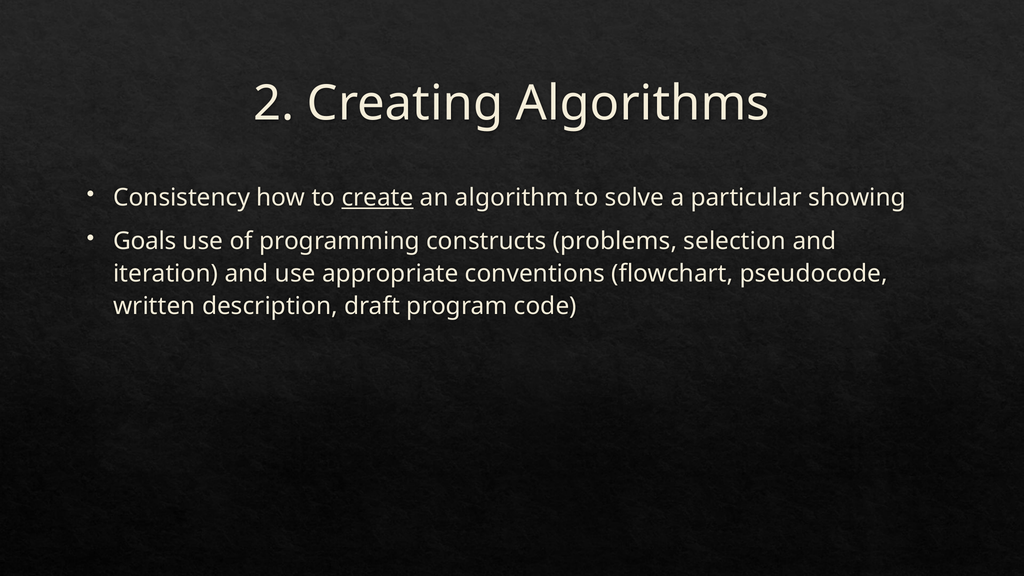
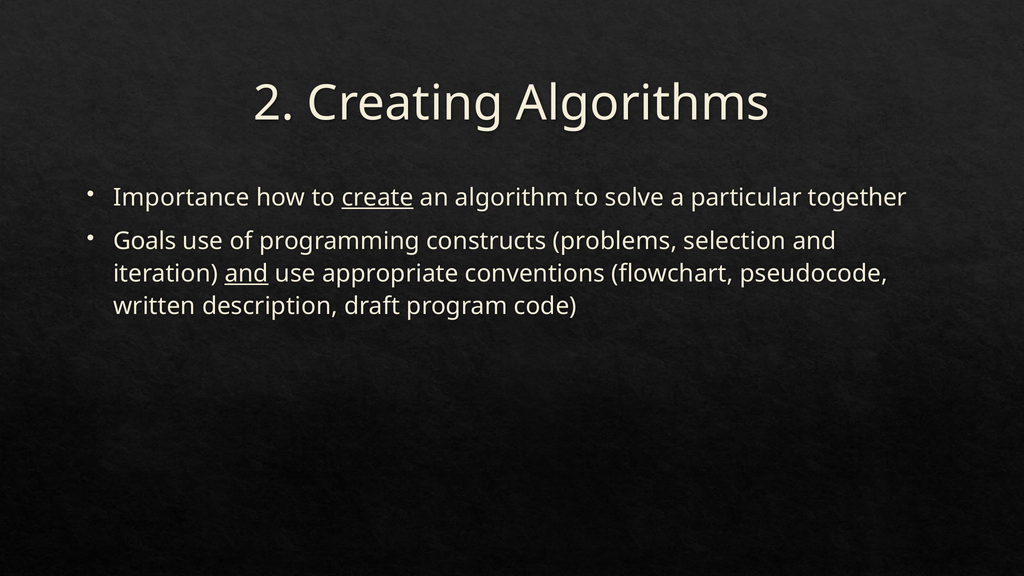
Consistency: Consistency -> Importance
showing: showing -> together
and at (246, 274) underline: none -> present
